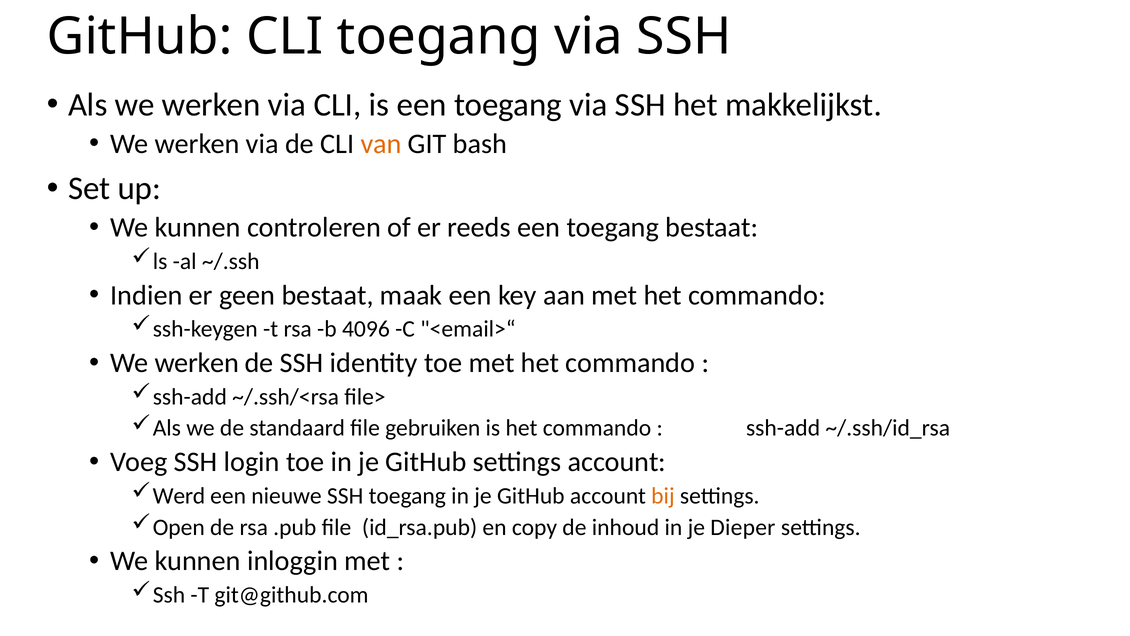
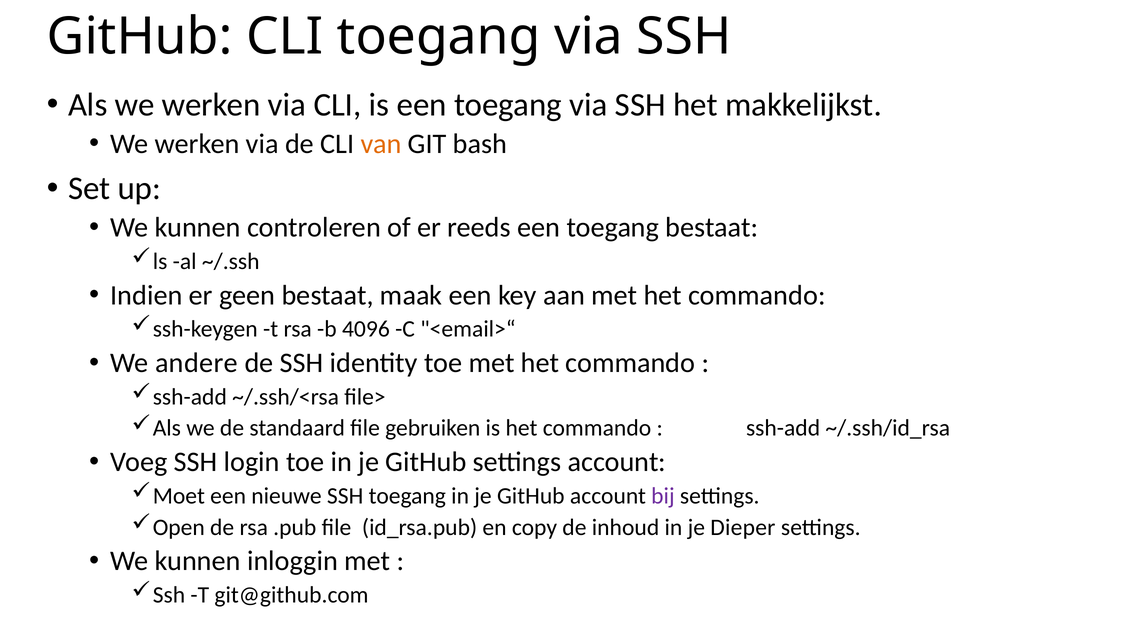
werken at (197, 363): werken -> andere
Werd: Werd -> Moet
bij colour: orange -> purple
